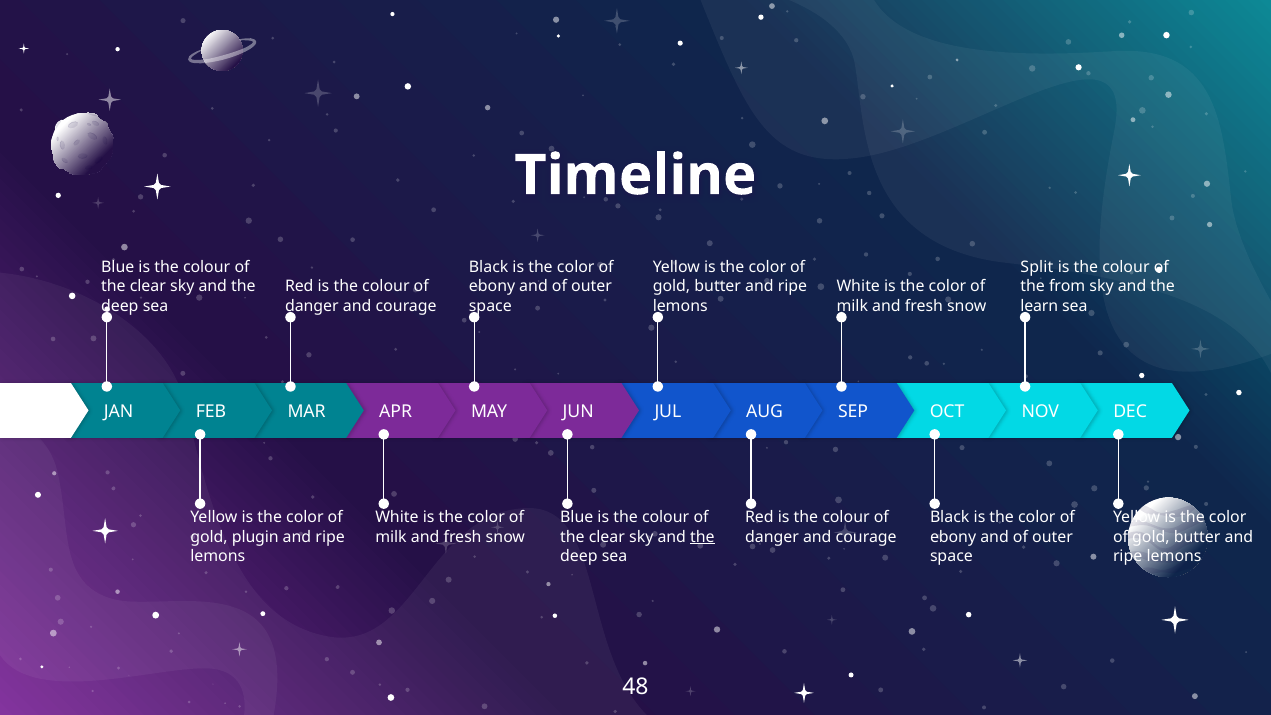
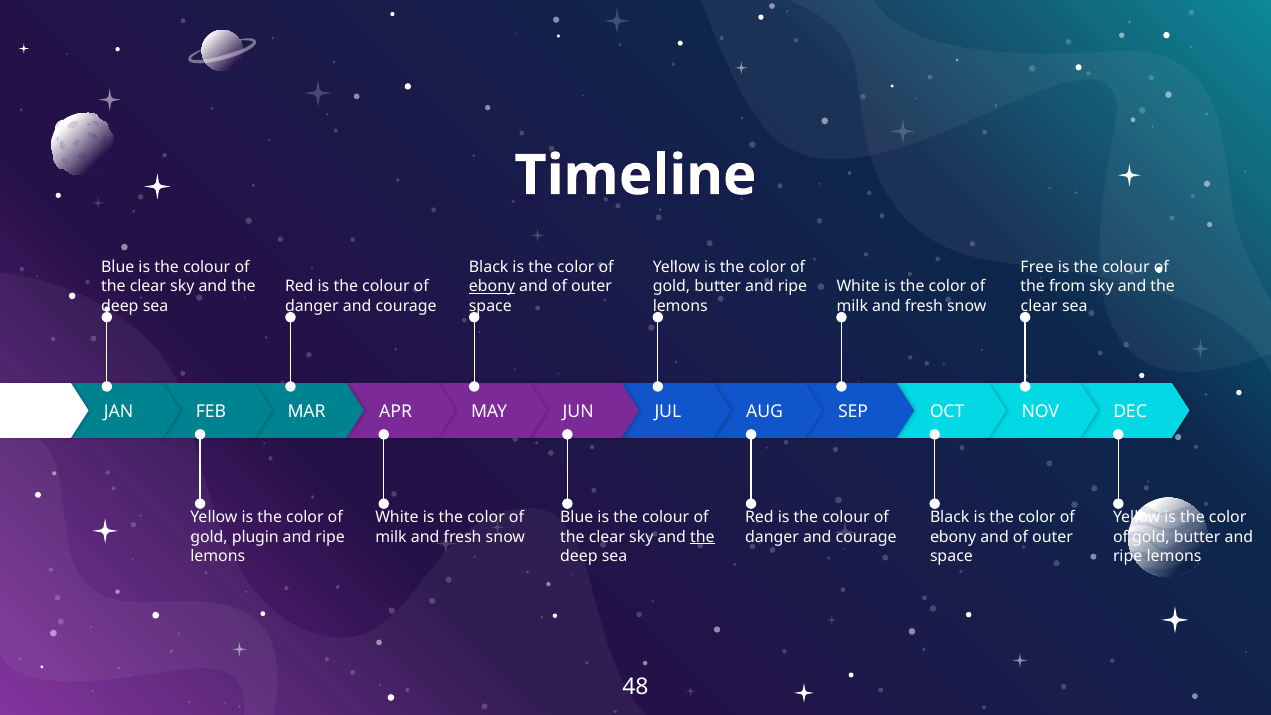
Split: Split -> Free
ebony at (492, 287) underline: none -> present
learn at (1039, 306): learn -> clear
